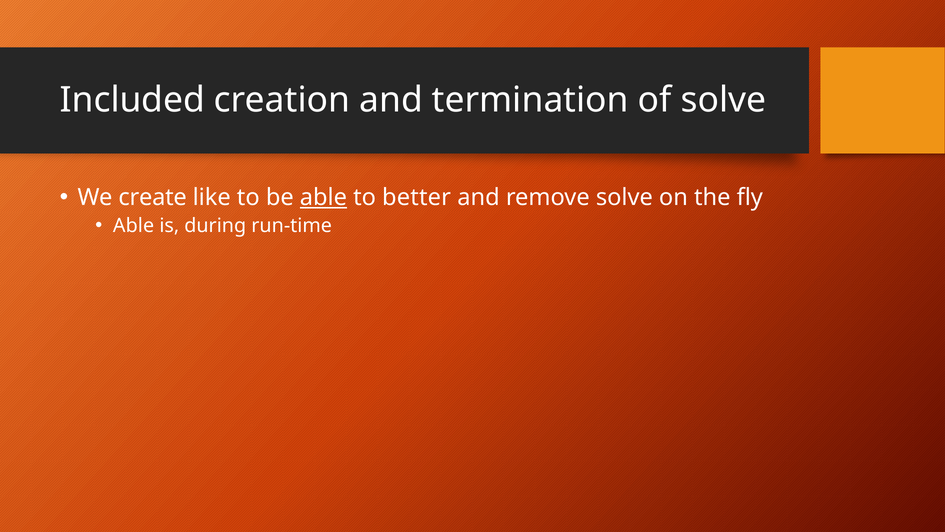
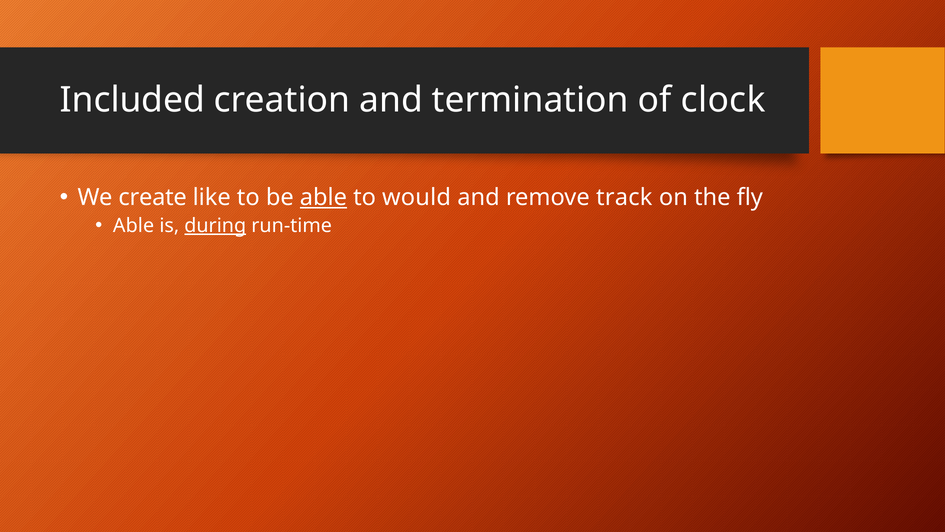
of solve: solve -> clock
better: better -> would
remove solve: solve -> track
during underline: none -> present
